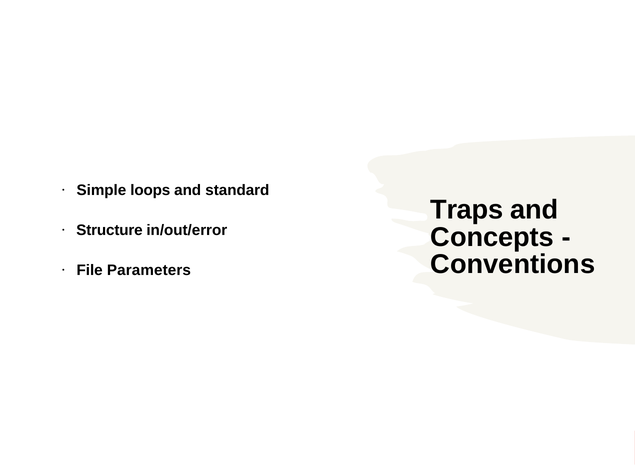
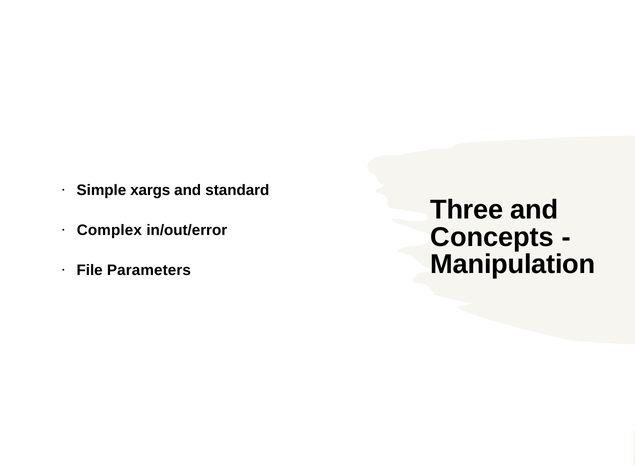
loops: loops -> xargs
Traps: Traps -> Three
Structure: Structure -> Complex
Conventions: Conventions -> Manipulation
